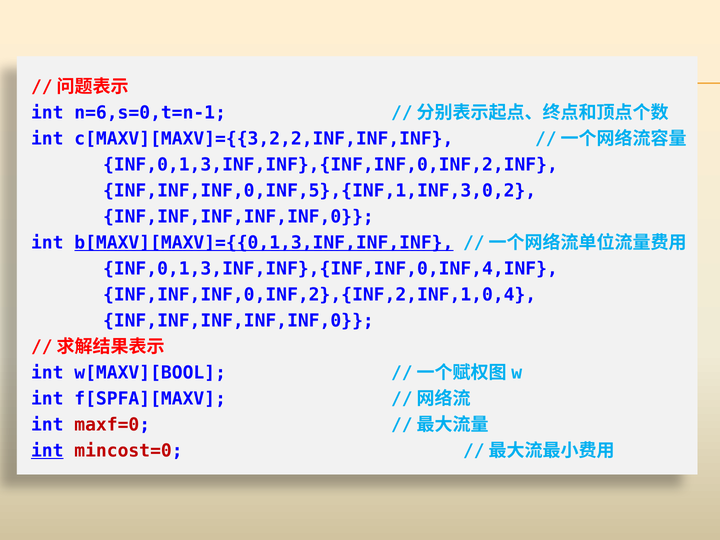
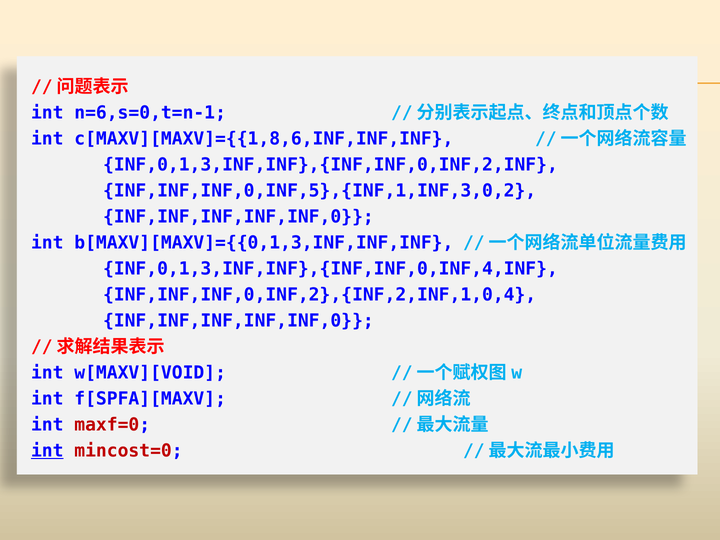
c[MAXV][MAXV]={{3,2,2,INF,INF,INF: c[MAXV][MAXV]={{3,2,2,INF,INF,INF -> c[MAXV][MAXV]={{1,8,6,INF,INF,INF
b[MAXV][MAXV]={{0,1,3,INF,INF,INF underline: present -> none
w[MAXV][BOOL: w[MAXV][BOOL -> w[MAXV][VOID
